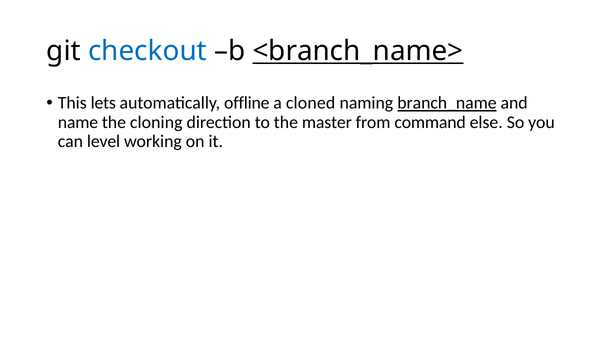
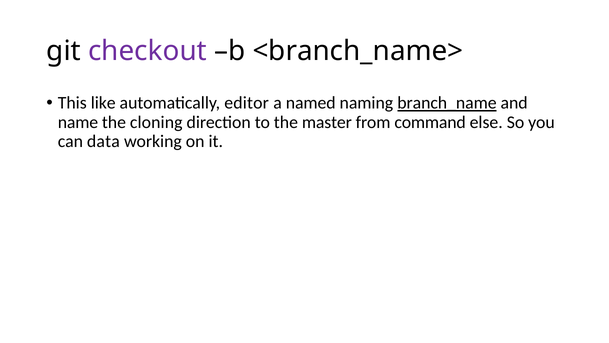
checkout colour: blue -> purple
<branch_name> underline: present -> none
lets: lets -> like
offline: offline -> editor
cloned: cloned -> named
level: level -> data
